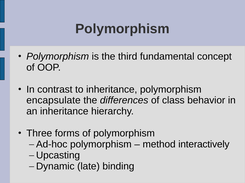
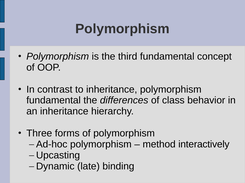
encapsulate at (53, 101): encapsulate -> fundamental
